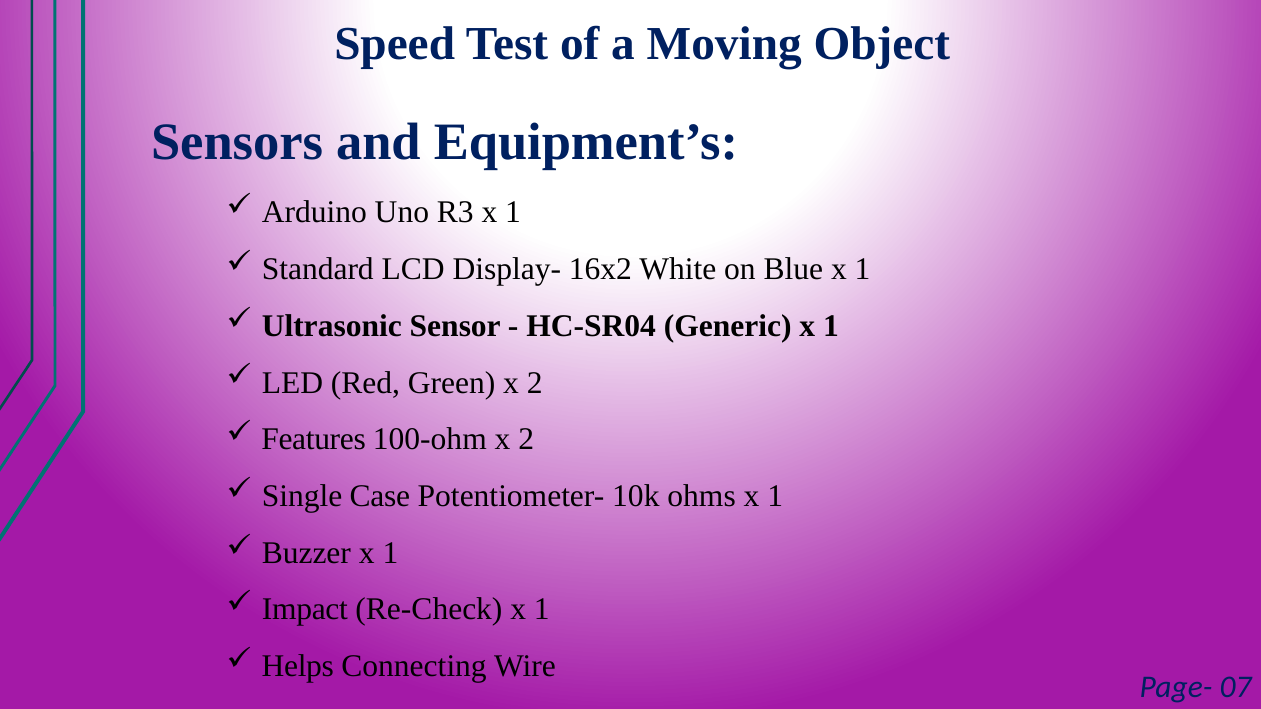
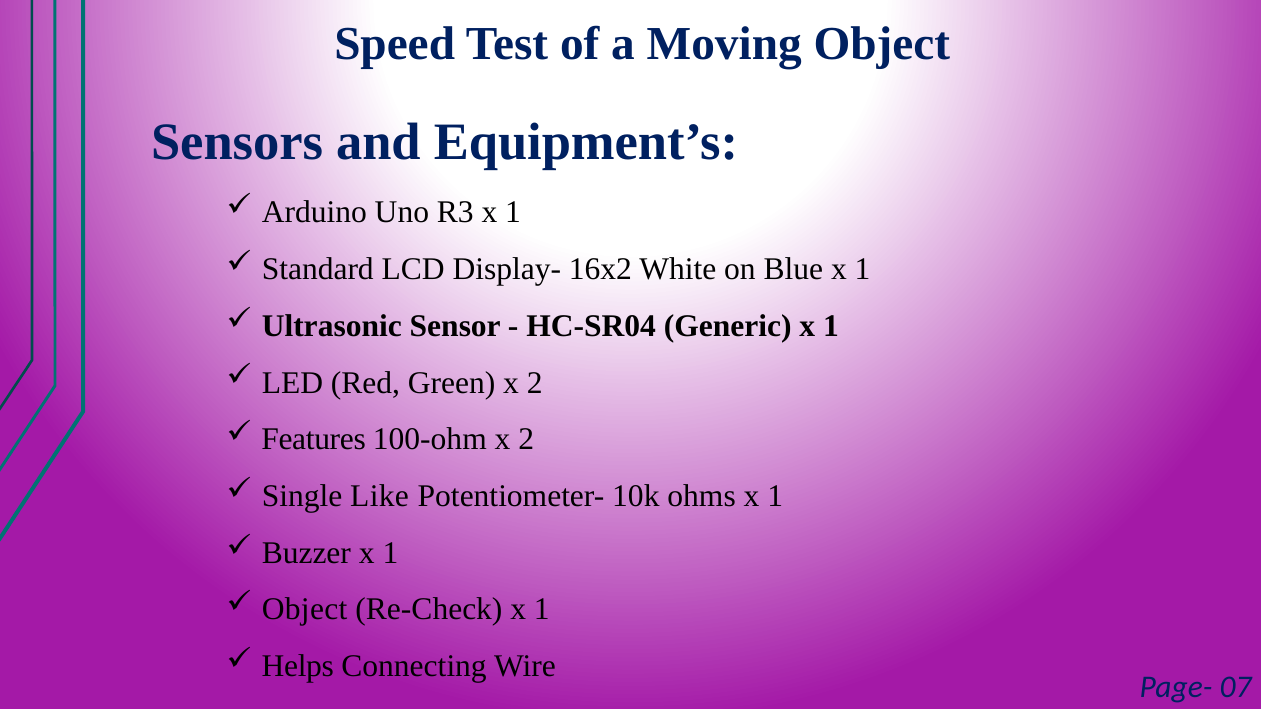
Case: Case -> Like
Impact at (305, 610): Impact -> Object
